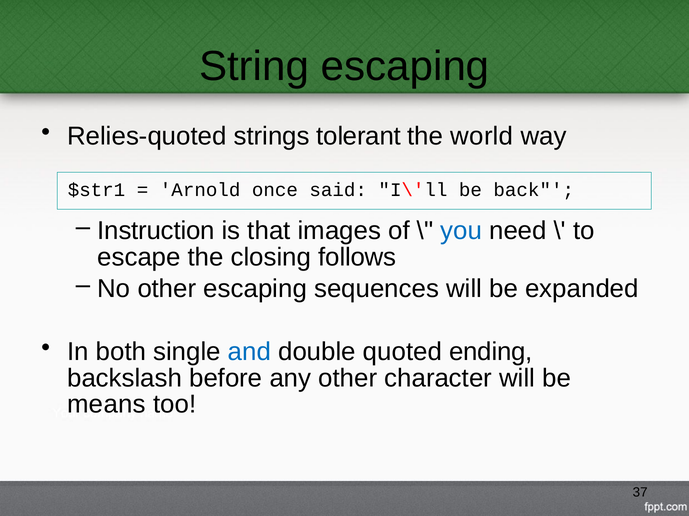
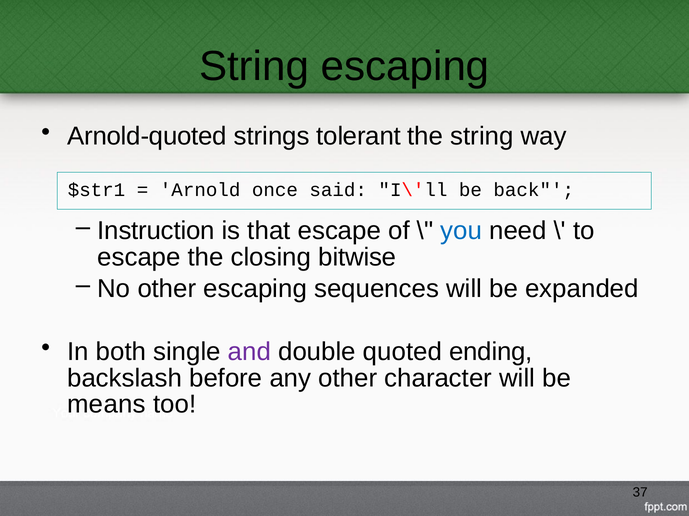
Relies-quoted: Relies-quoted -> Arnold-quoted
the world: world -> string
that images: images -> escape
follows: follows -> bitwise
and colour: blue -> purple
